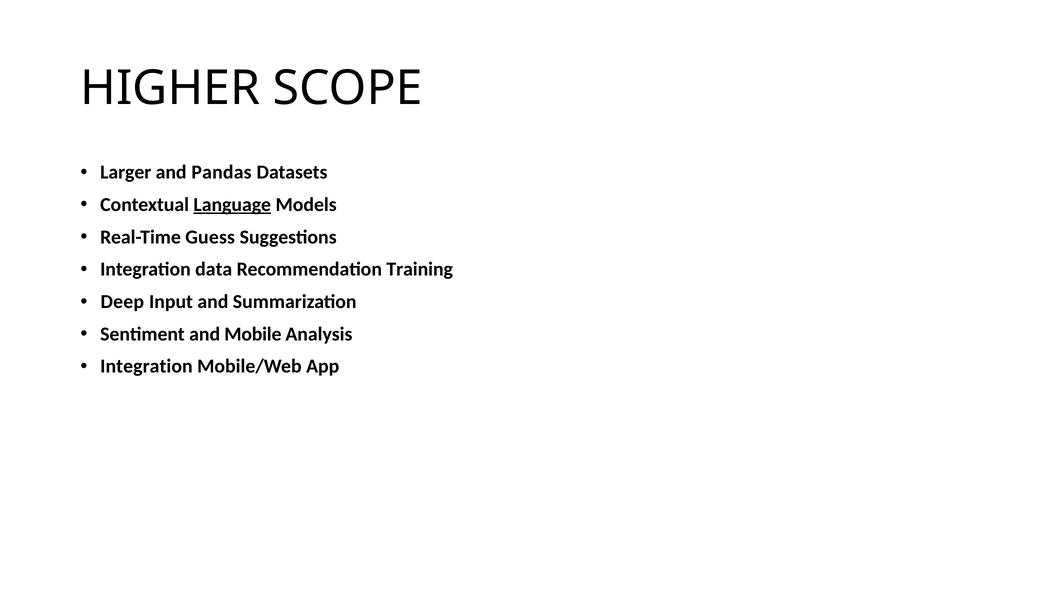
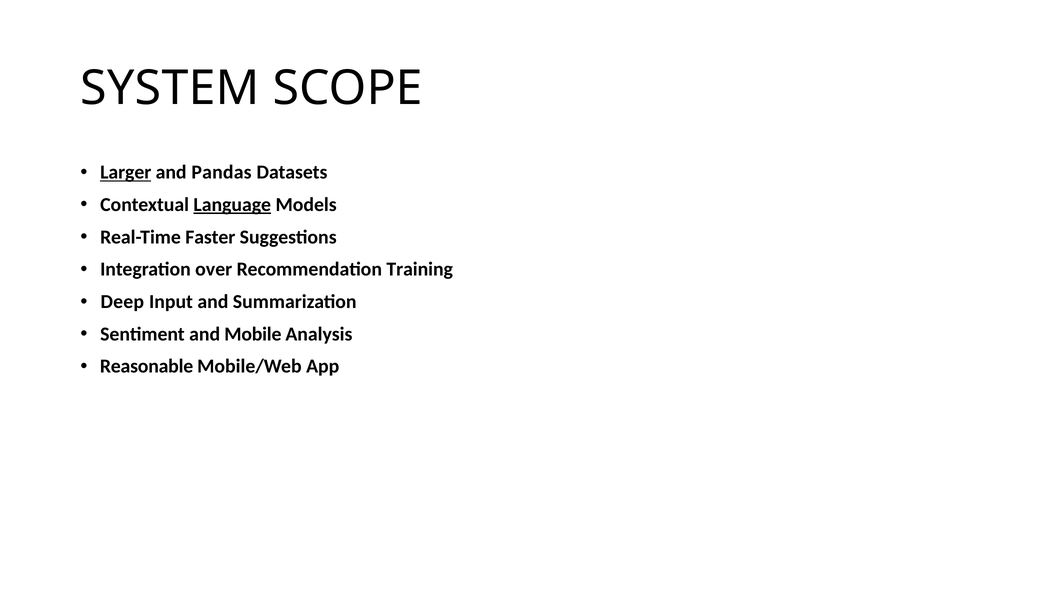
HIGHER: HIGHER -> SYSTEM
Larger underline: none -> present
Guess: Guess -> Faster
data: data -> over
Integration at (146, 367): Integration -> Reasonable
